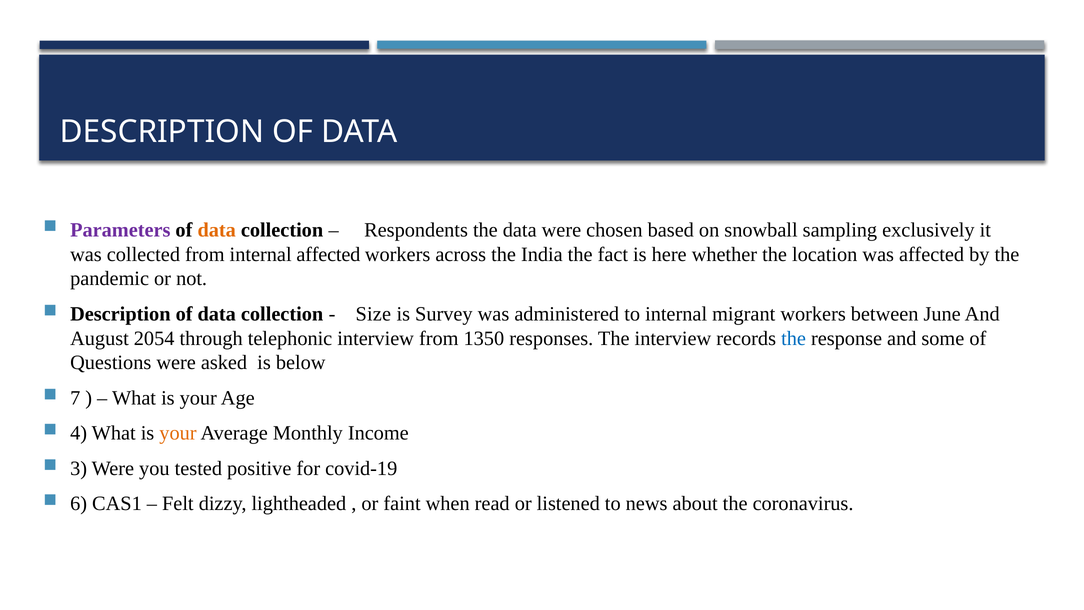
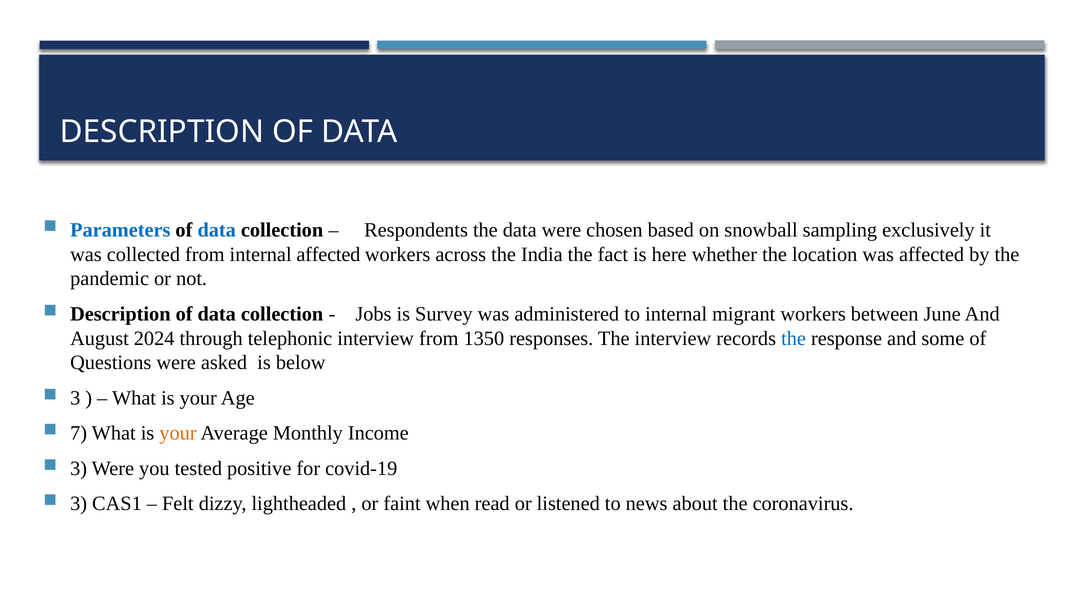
Parameters colour: purple -> blue
data at (217, 230) colour: orange -> blue
Size: Size -> Jobs
2054: 2054 -> 2024
7 at (75, 398): 7 -> 3
4: 4 -> 7
6 at (79, 504): 6 -> 3
